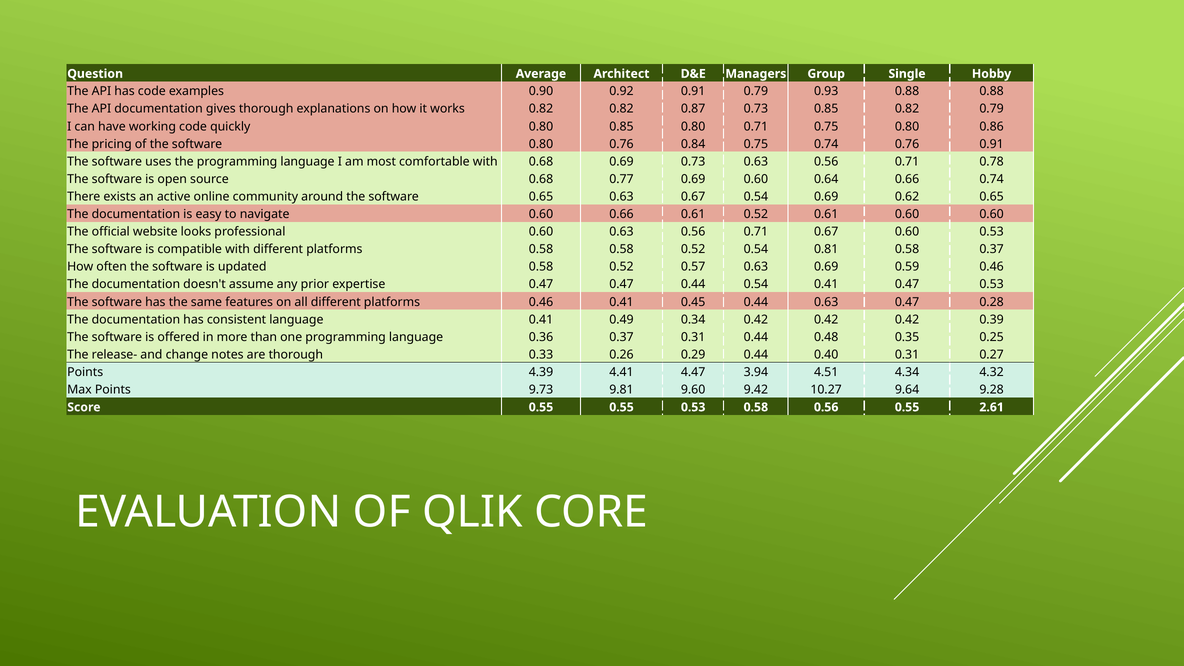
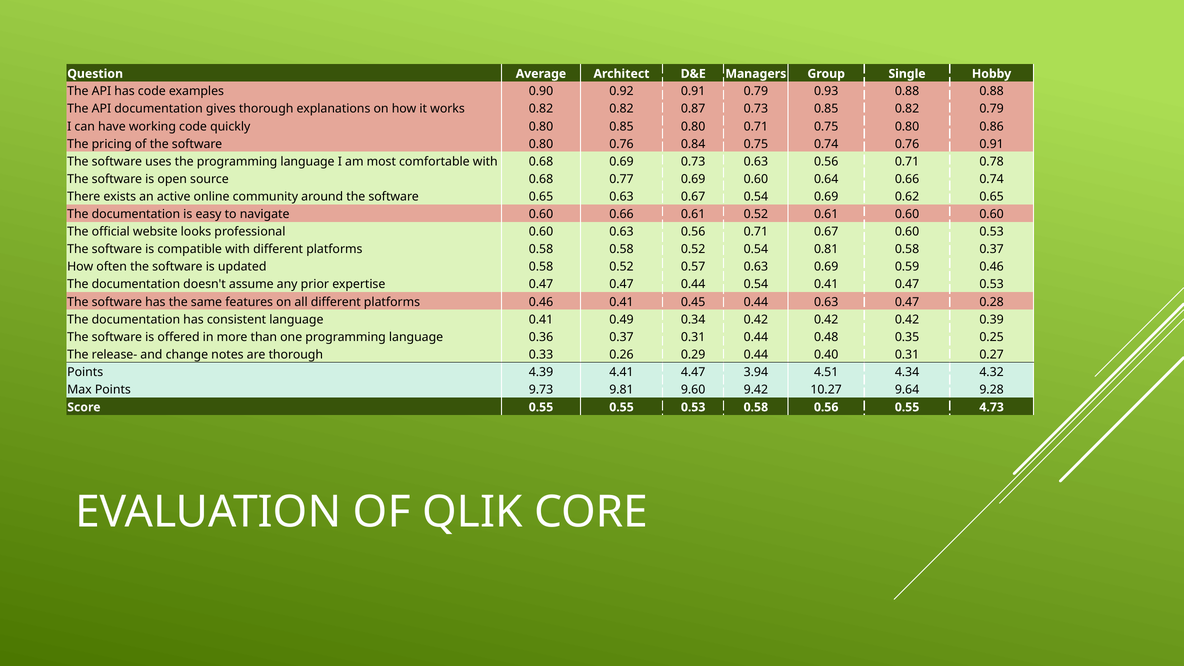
2.61: 2.61 -> 4.73
